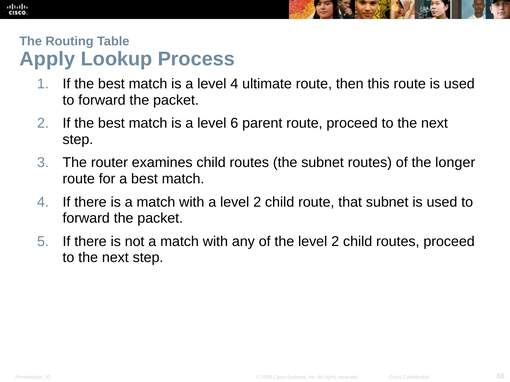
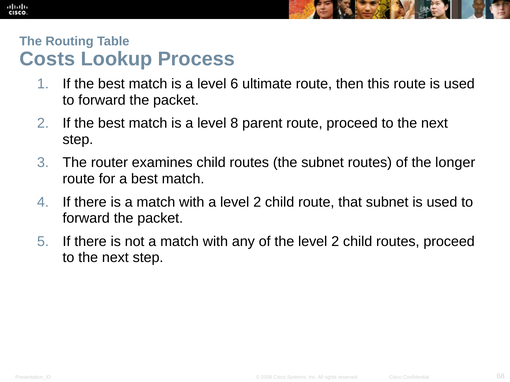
Apply: Apply -> Costs
level 4: 4 -> 6
6: 6 -> 8
